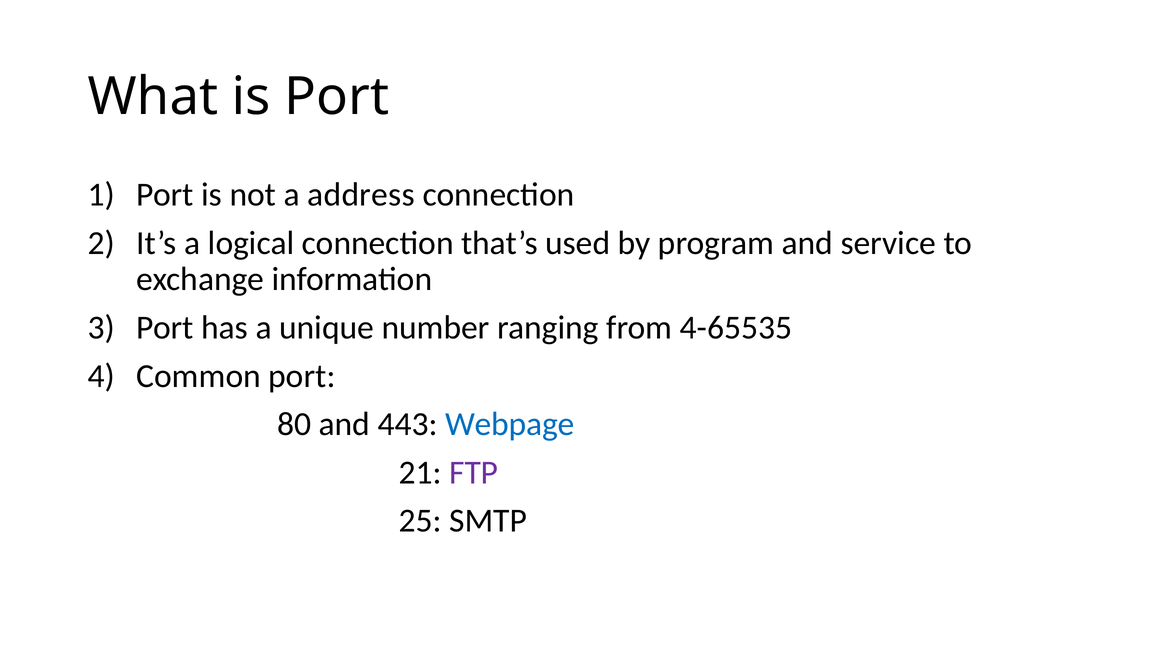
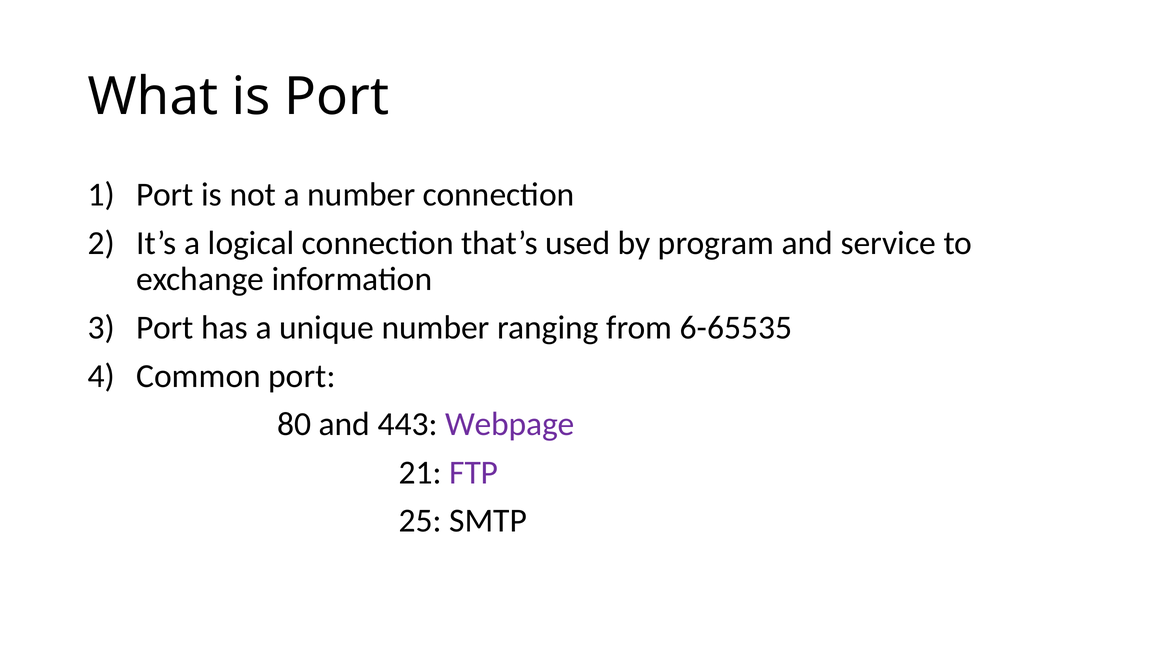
a address: address -> number
4-65535: 4-65535 -> 6-65535
Webpage colour: blue -> purple
